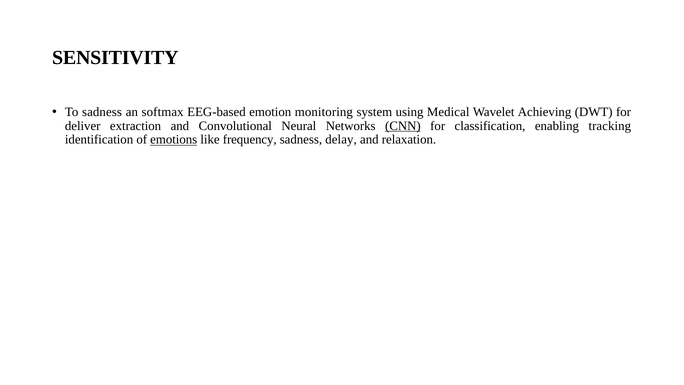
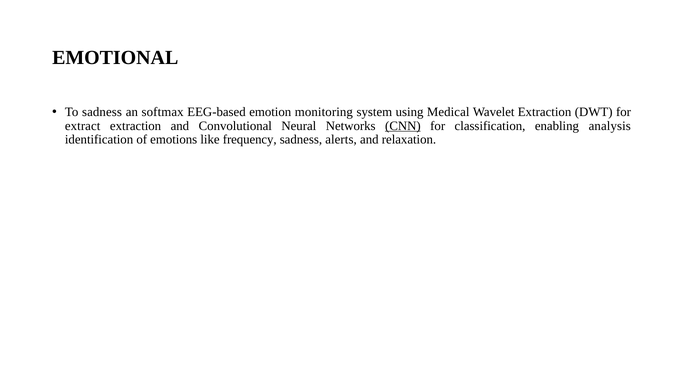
SENSITIVITY: SENSITIVITY -> EMOTIONAL
Wavelet Achieving: Achieving -> Extraction
deliver: deliver -> extract
tracking: tracking -> analysis
emotions underline: present -> none
delay: delay -> alerts
